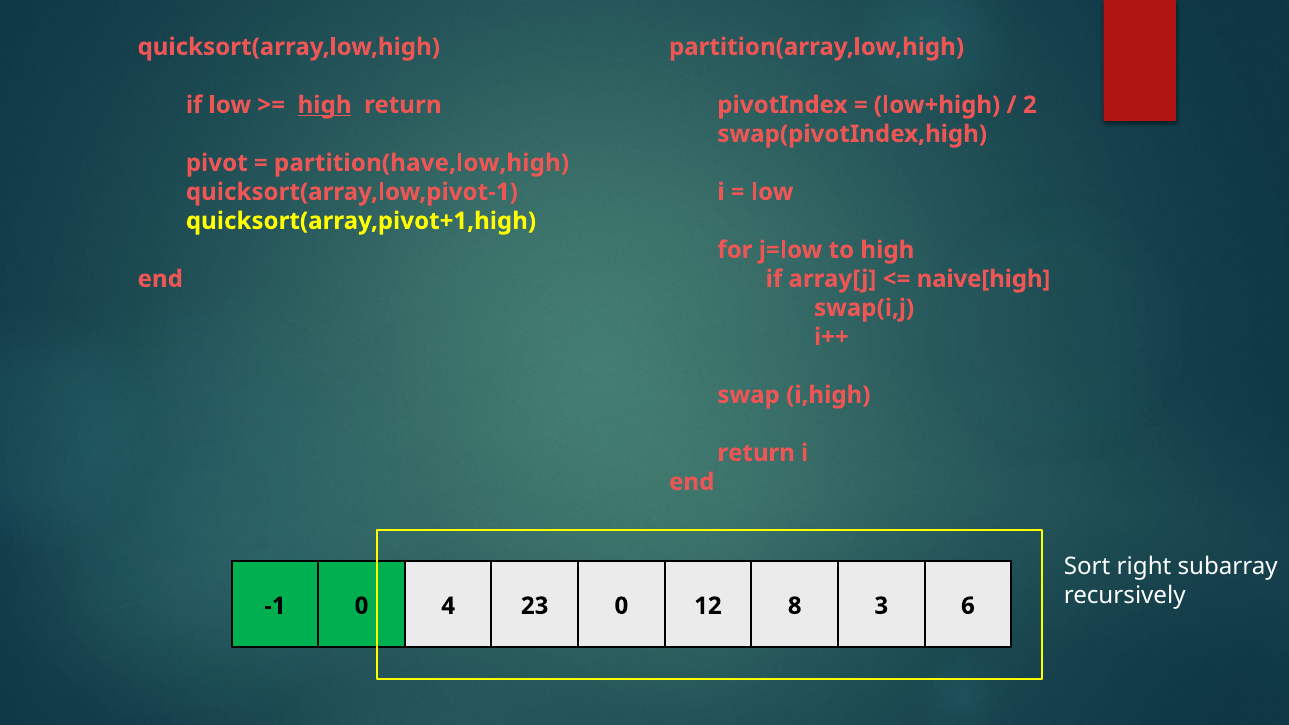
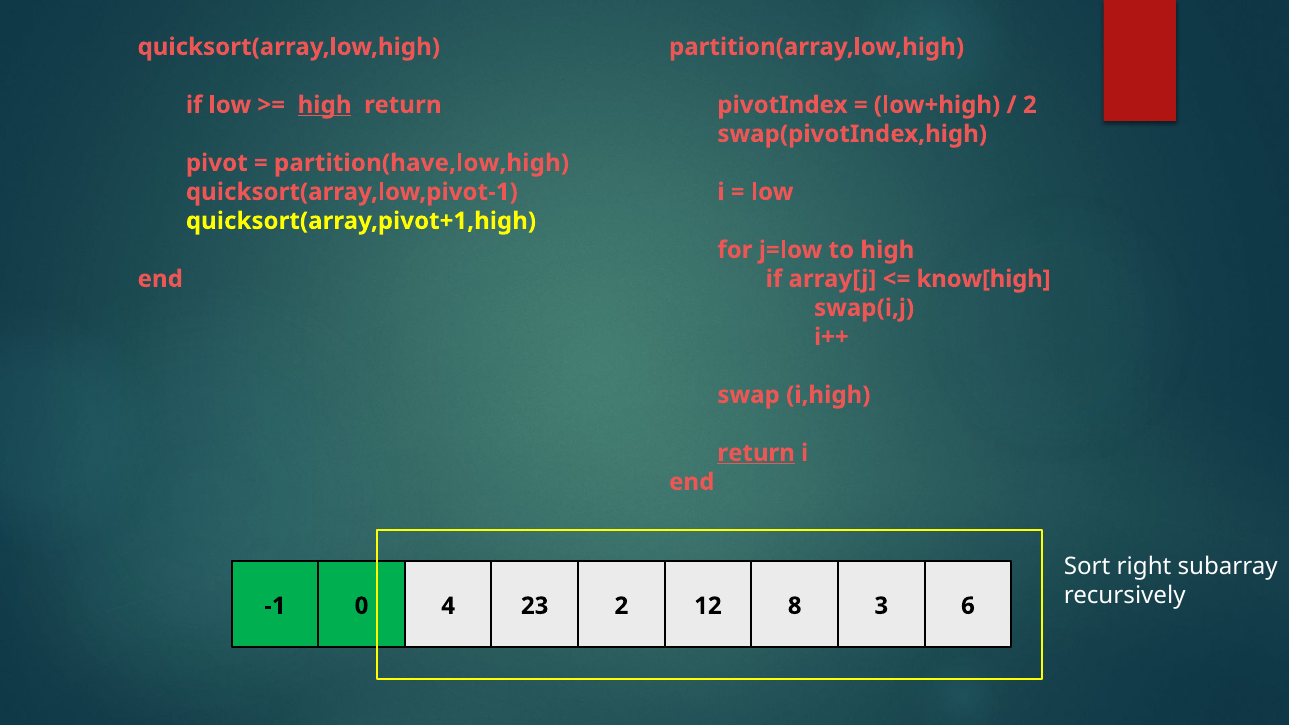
naive[high: naive[high -> know[high
return at (756, 453) underline: none -> present
23 0: 0 -> 2
